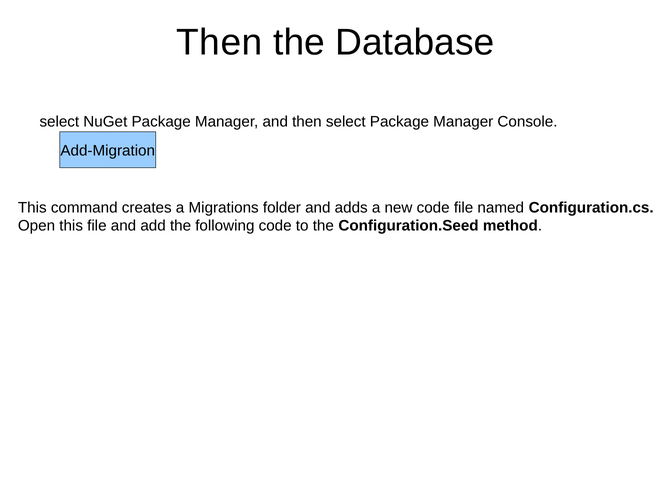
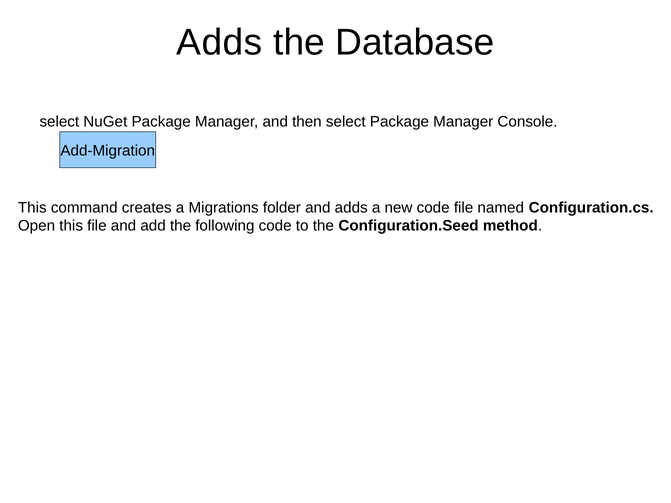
Then at (219, 42): Then -> Adds
